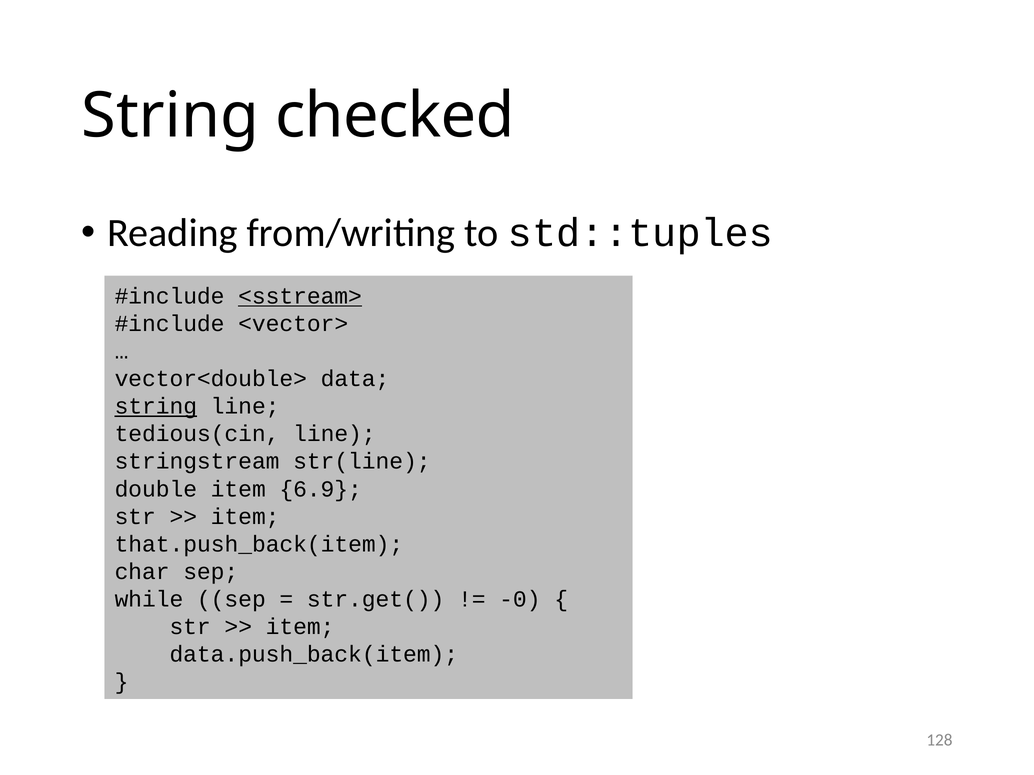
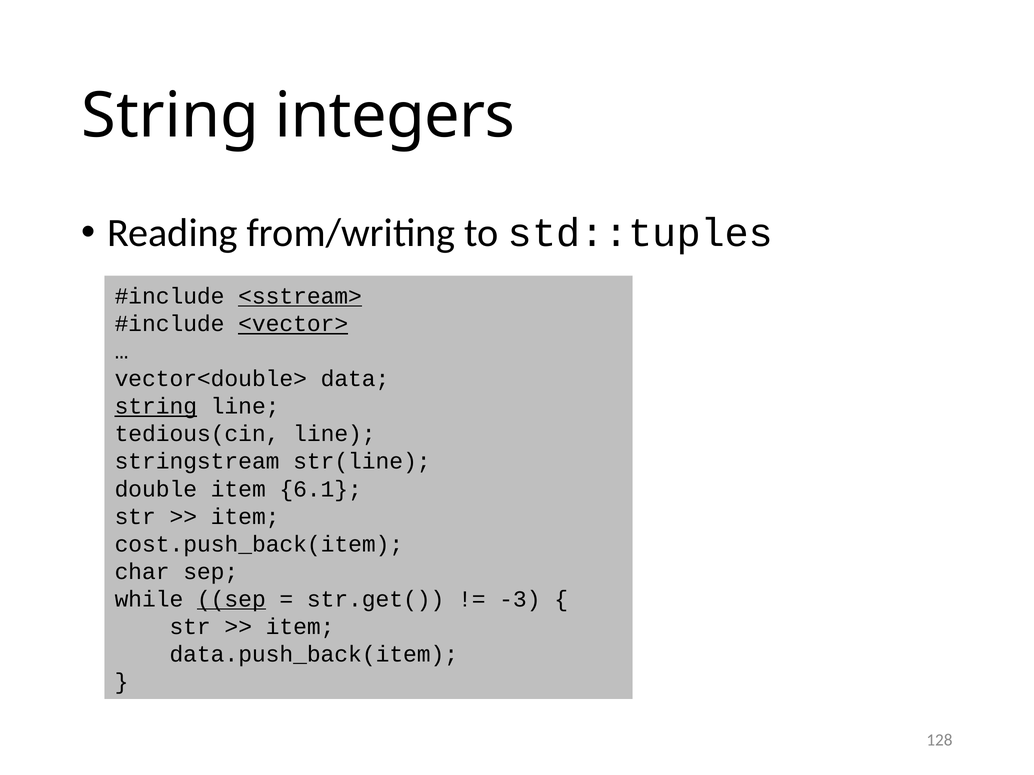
checked: checked -> integers
<vector> underline: none -> present
6.9: 6.9 -> 6.1
that.push_back(item: that.push_back(item -> cost.push_back(item
sep at (231, 600) underline: none -> present
-0: -0 -> -3
